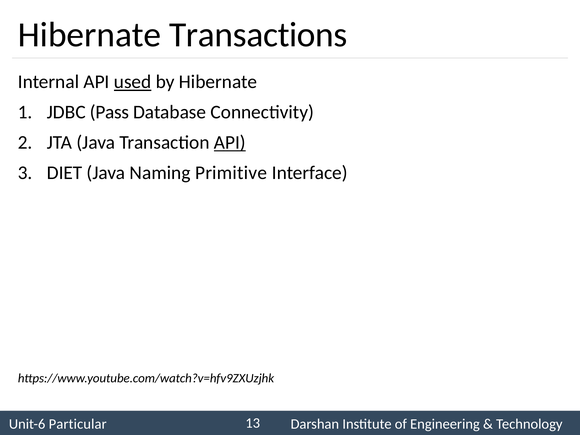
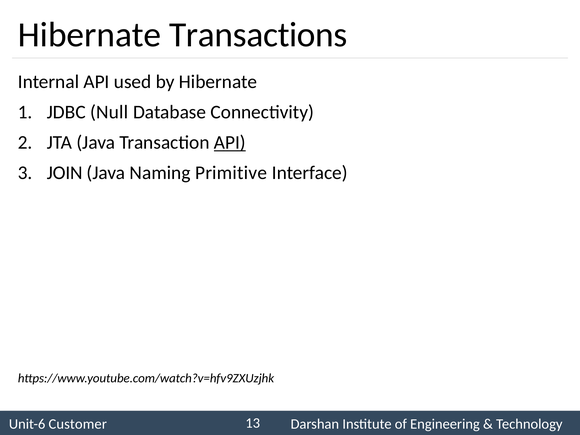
used underline: present -> none
Pass: Pass -> Null
DIET: DIET -> JOIN
Particular: Particular -> Customer
